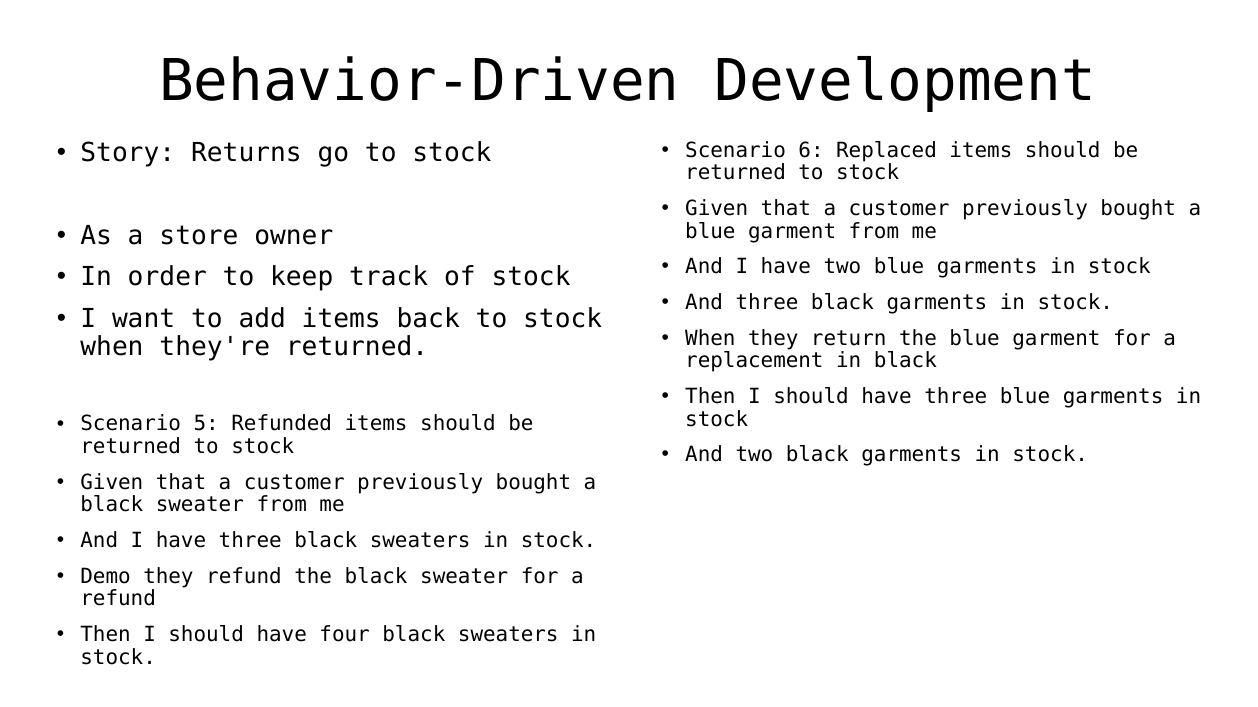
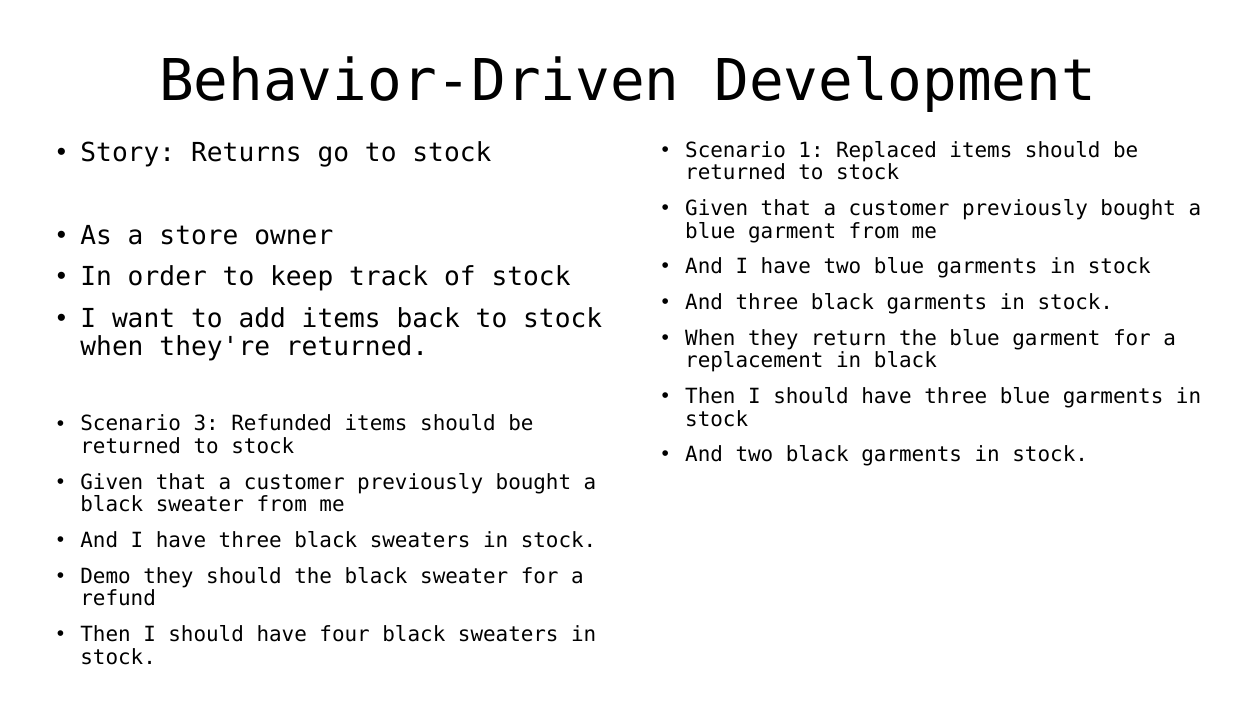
6: 6 -> 1
5: 5 -> 3
they refund: refund -> should
